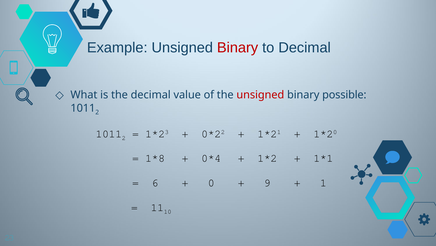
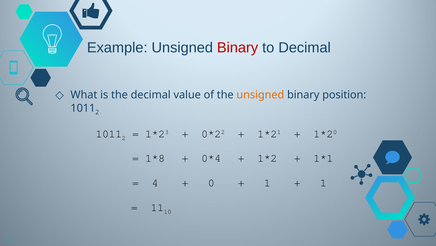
unsigned at (260, 95) colour: red -> orange
possible: possible -> position
6: 6 -> 4
9 at (267, 182): 9 -> 1
